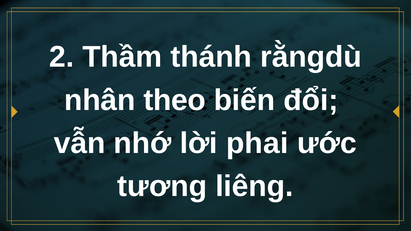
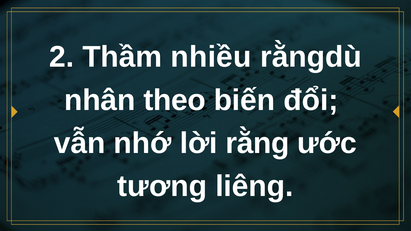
thánh: thánh -> nhiều
phai: phai -> rằng
